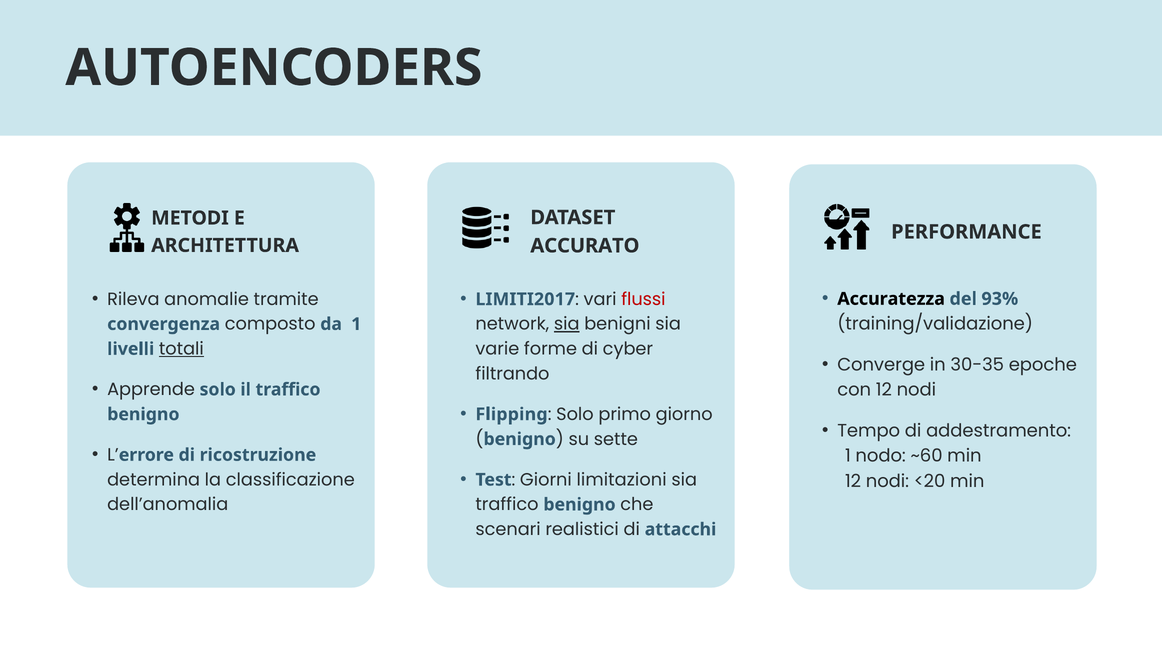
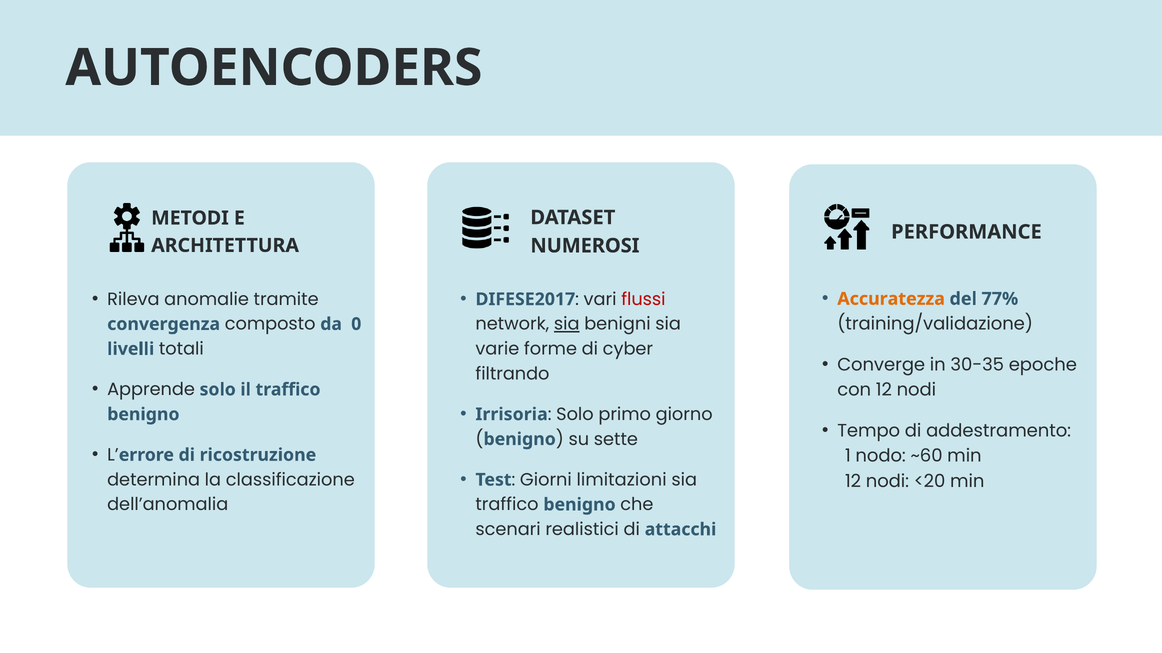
ACCURATO: ACCURATO -> NUMEROSI
Accuratezza colour: black -> orange
93%: 93% -> 77%
LIMITI2017: LIMITI2017 -> DIFESE2017
da 1: 1 -> 0
totali underline: present -> none
Flipping: Flipping -> Irrisoria
